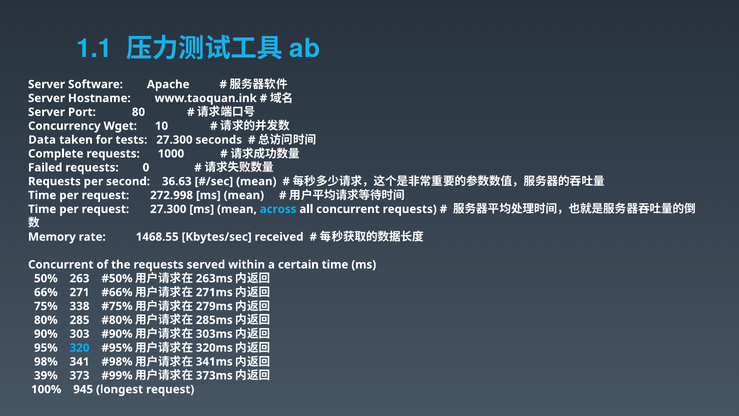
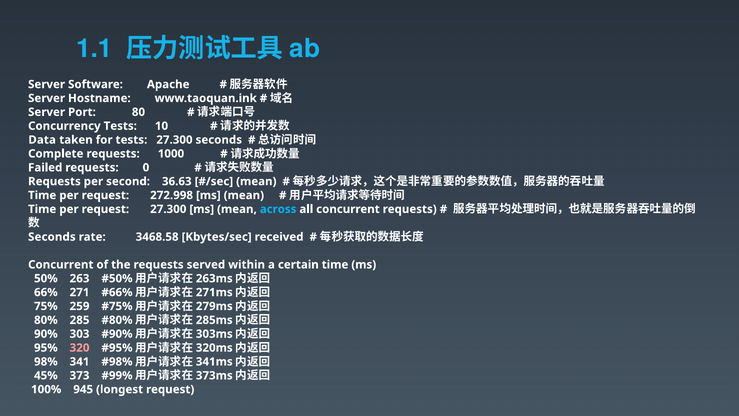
Concurrency Wget: Wget -> Tests
Memory at (52, 237): Memory -> Seconds
1468.55: 1468.55 -> 3468.58
338: 338 -> 259
320 colour: light blue -> pink
39%: 39% -> 45%
